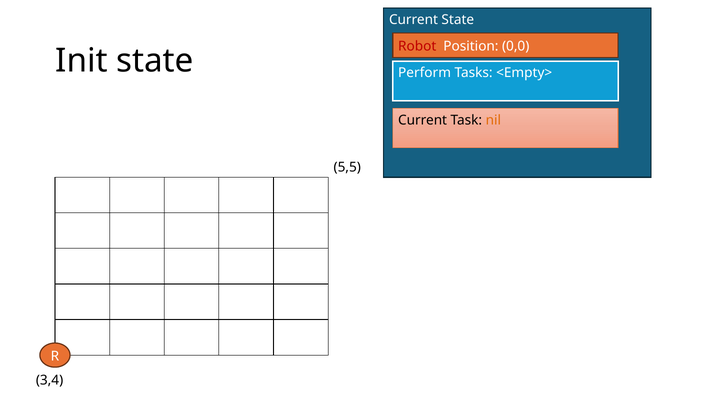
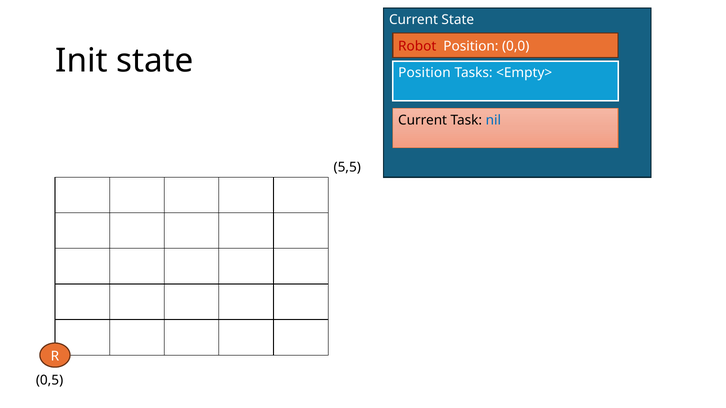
Perform at (425, 73): Perform -> Position
nil colour: orange -> blue
3,4: 3,4 -> 0,5
